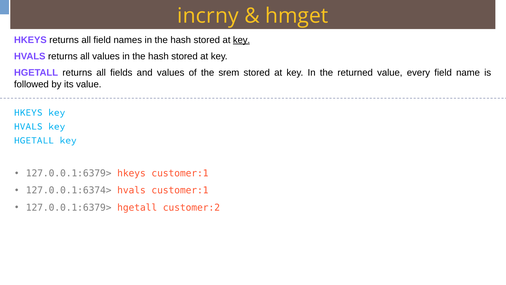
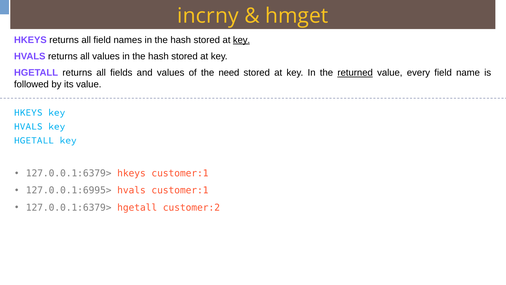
srem: srem -> need
returned underline: none -> present
127.0.0.1:6374>: 127.0.0.1:6374> -> 127.0.0.1:6995>
